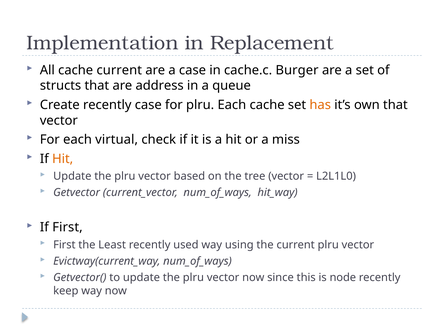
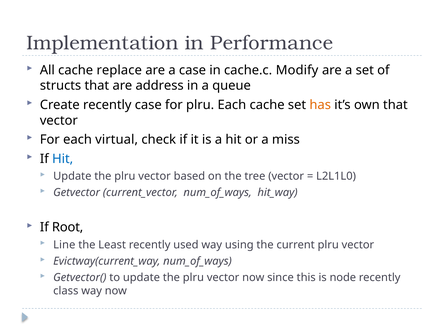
Replacement: Replacement -> Performance
cache current: current -> replace
Burger: Burger -> Modify
Hit at (63, 159) colour: orange -> blue
If First: First -> Root
First at (64, 245): First -> Line
keep: keep -> class
